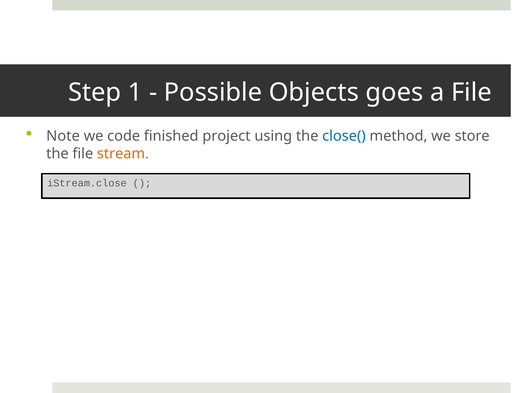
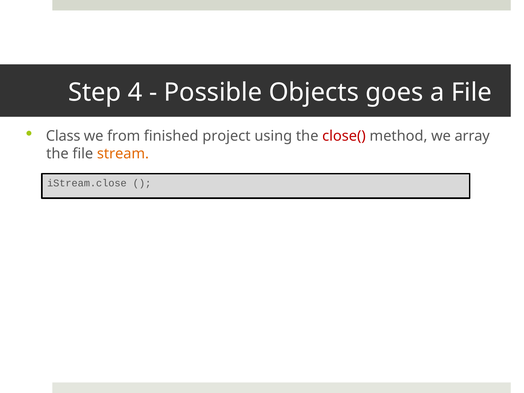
1: 1 -> 4
Note: Note -> Class
code: code -> from
close( colour: blue -> red
store: store -> array
